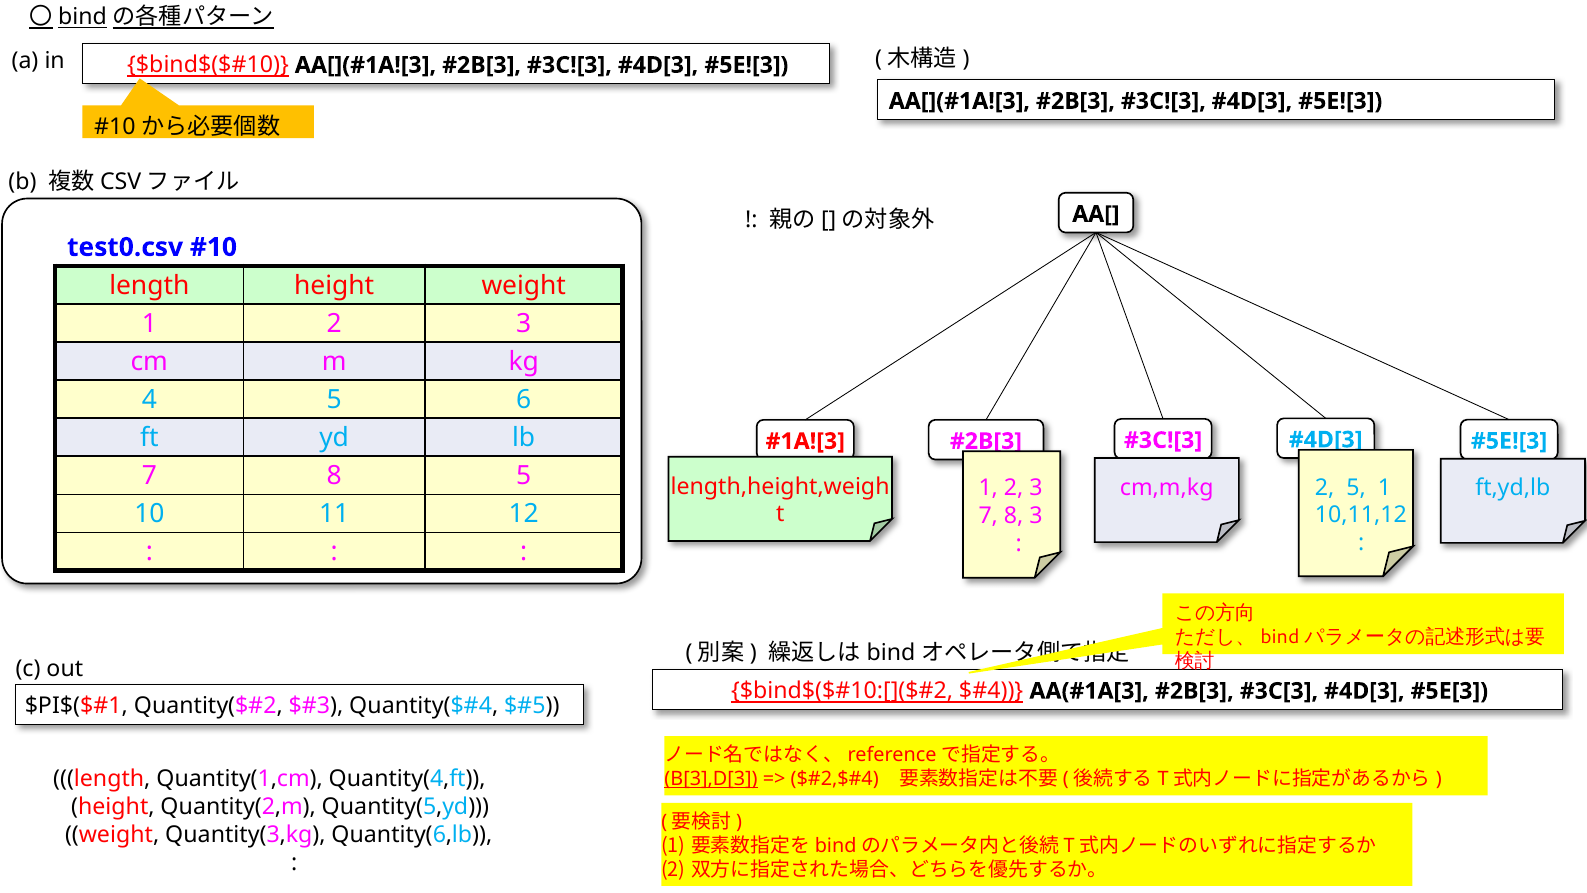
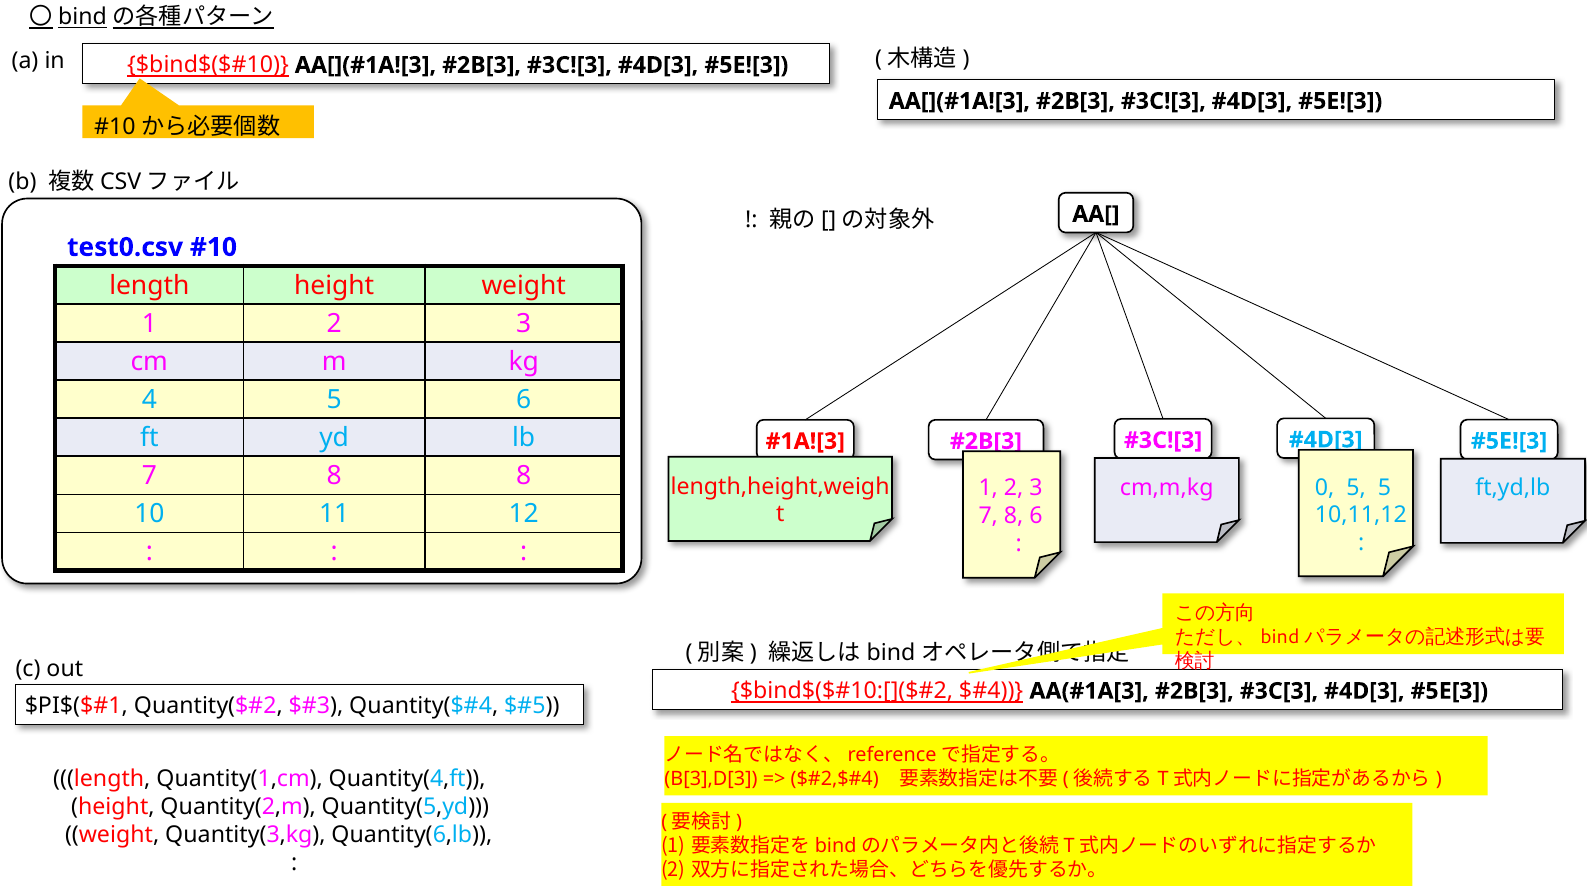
8 5: 5 -> 8
2 at (1325, 487): 2 -> 0
5 1: 1 -> 5
8 3: 3 -> 6
B[3],D[3 underline: present -> none
